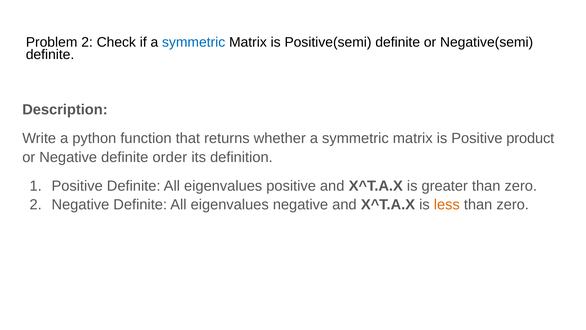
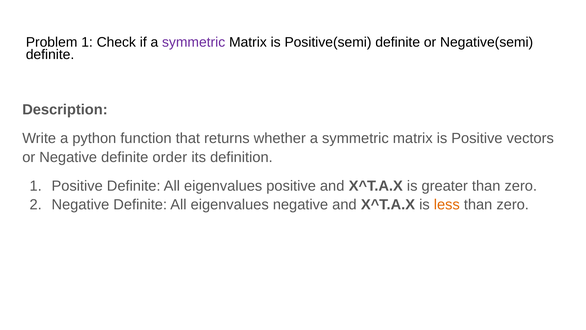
Problem 2: 2 -> 1
symmetric at (194, 42) colour: blue -> purple
product: product -> vectors
